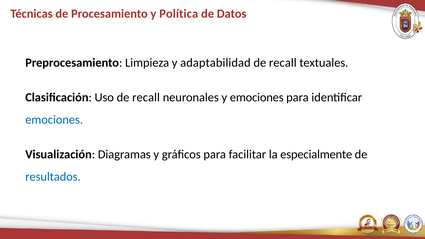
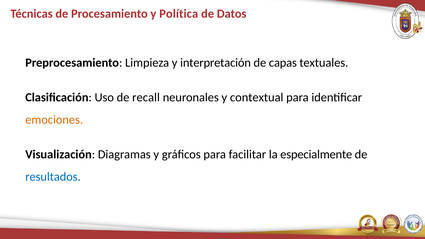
adaptabilidad: adaptabilidad -> interpretación
recall at (283, 63): recall -> capas
y emociones: emociones -> contextual
emociones at (54, 120) colour: blue -> orange
